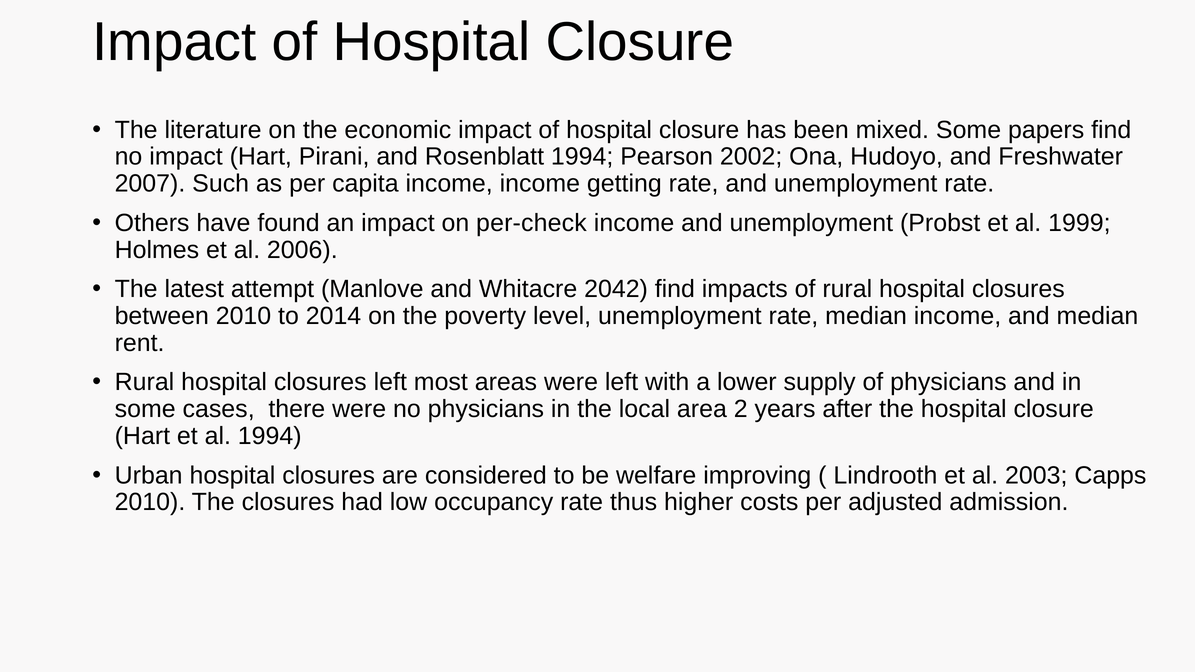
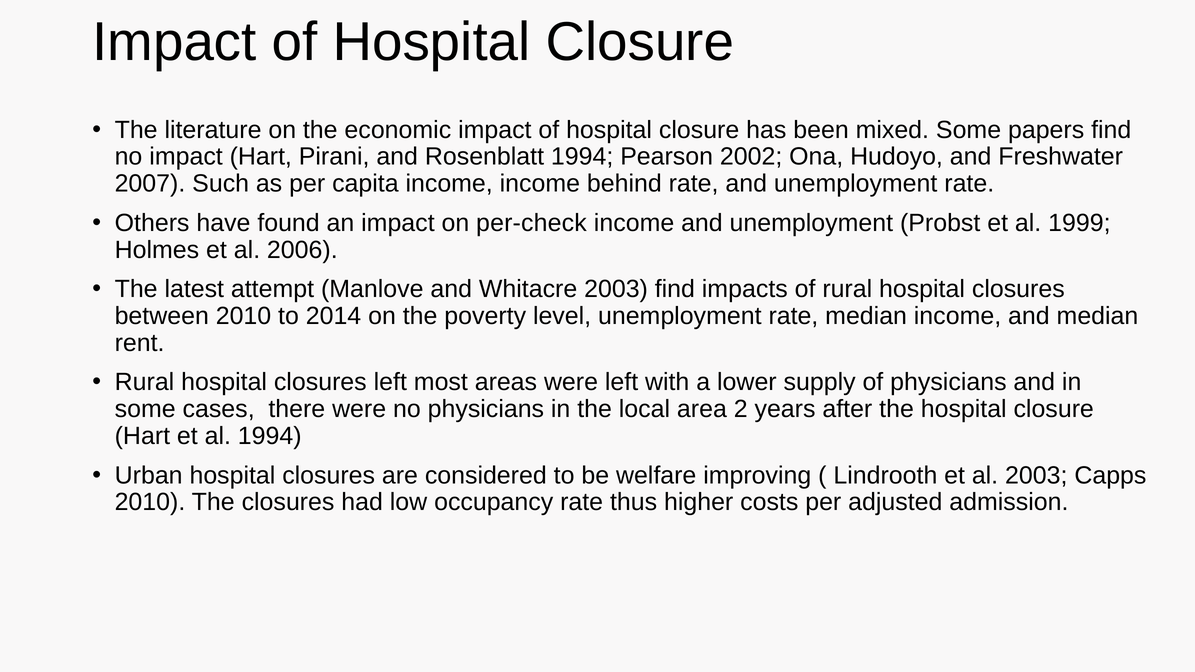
getting: getting -> behind
Whitacre 2042: 2042 -> 2003
